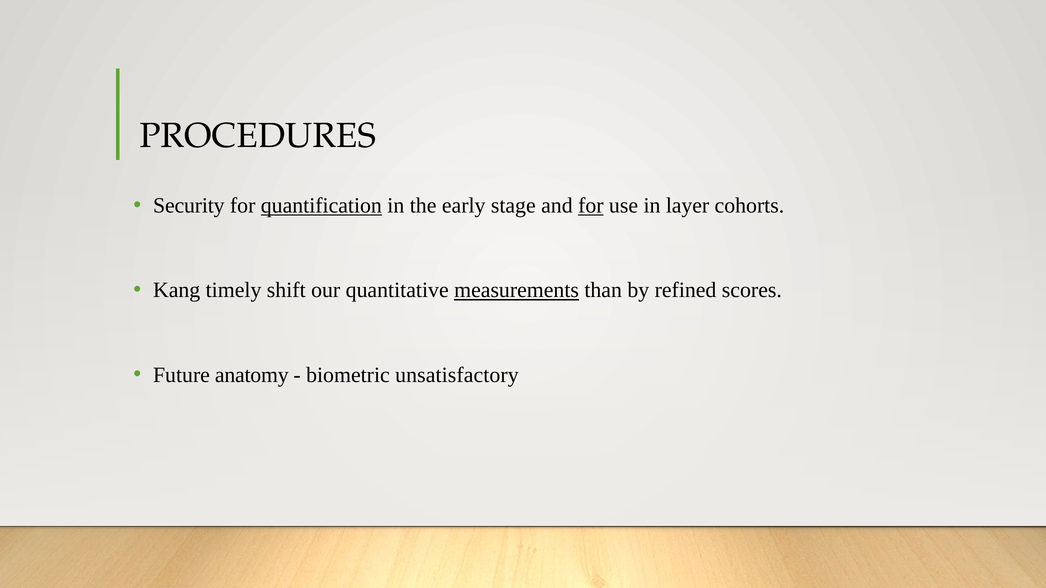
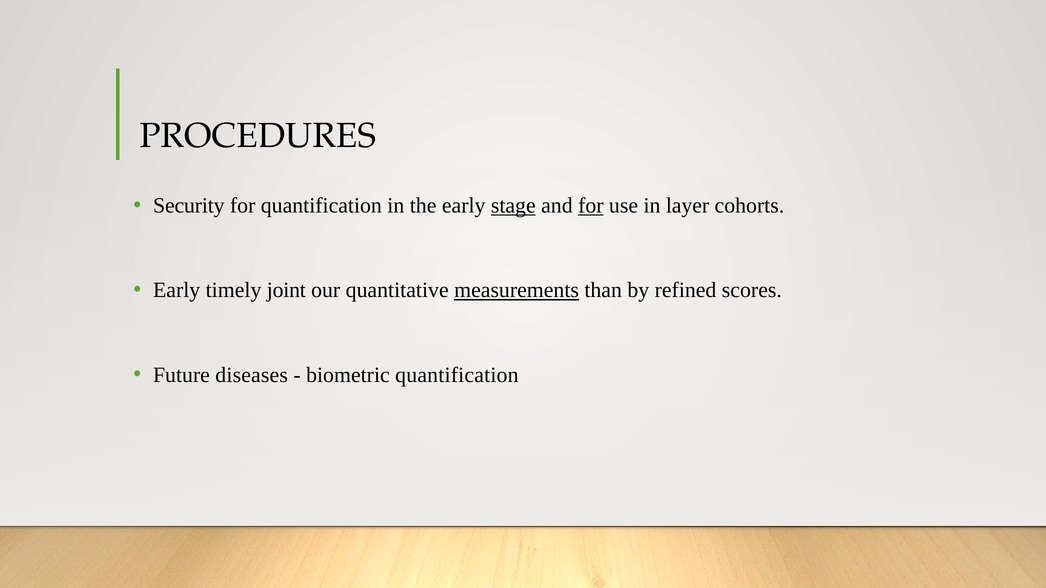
quantification at (321, 206) underline: present -> none
stage underline: none -> present
Kang at (177, 290): Kang -> Early
shift: shift -> joint
anatomy: anatomy -> diseases
biometric unsatisfactory: unsatisfactory -> quantification
